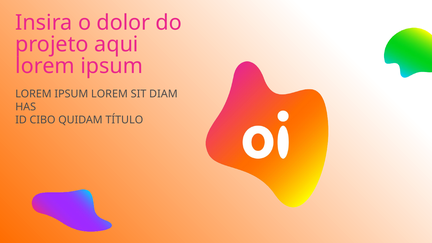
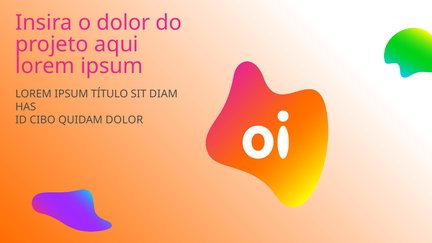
IPSUM LOREM: LOREM -> TÍTULO
QUIDAM TÍTULO: TÍTULO -> DOLOR
